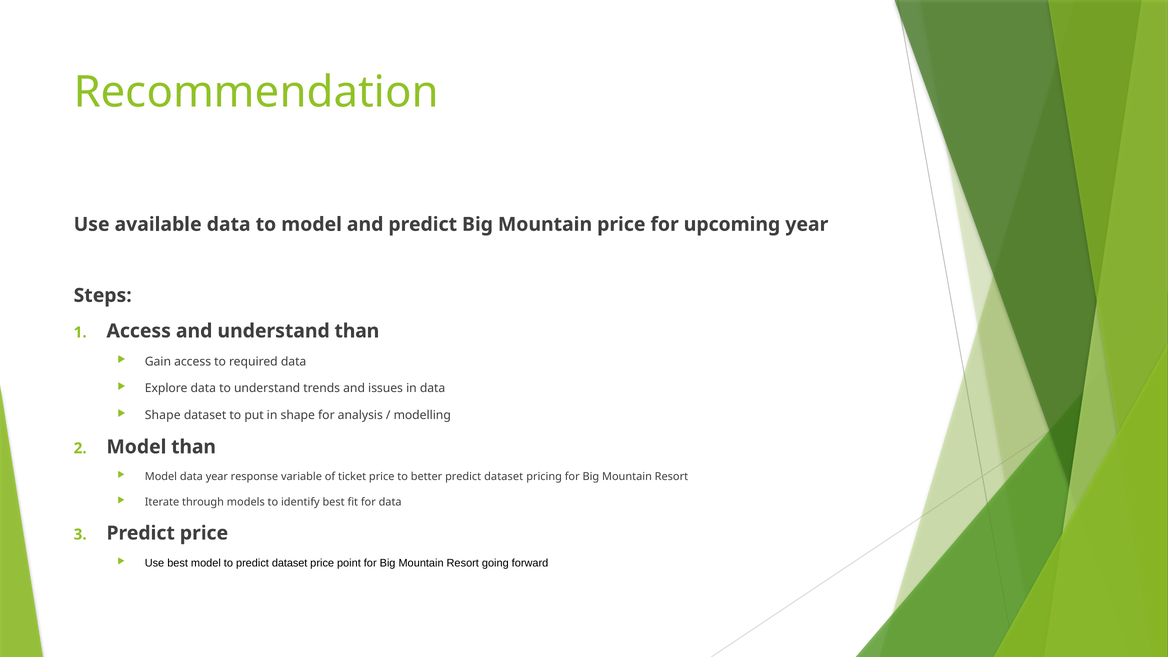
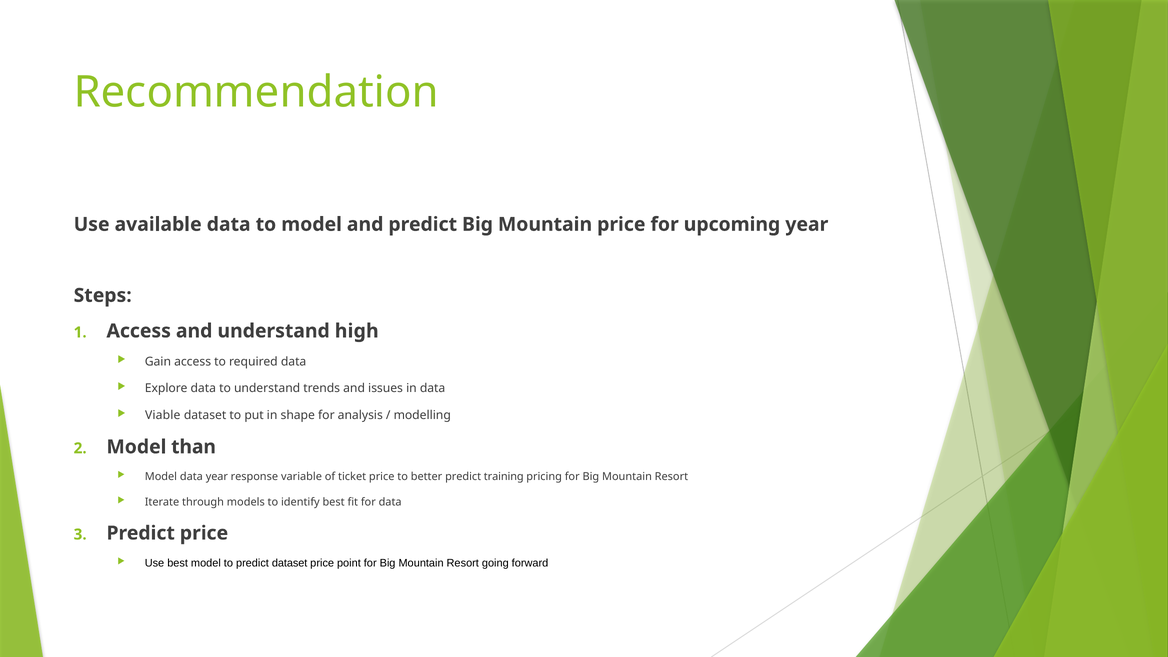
understand than: than -> high
Shape at (163, 415): Shape -> Viable
better predict dataset: dataset -> training
